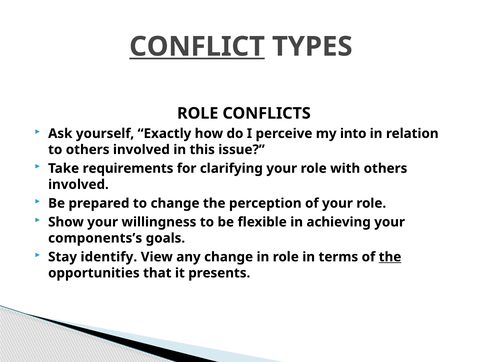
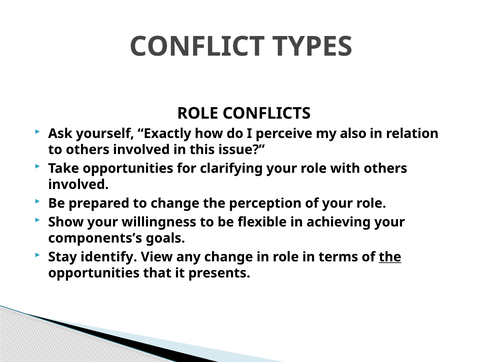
CONFLICT underline: present -> none
into: into -> also
Take requirements: requirements -> opportunities
